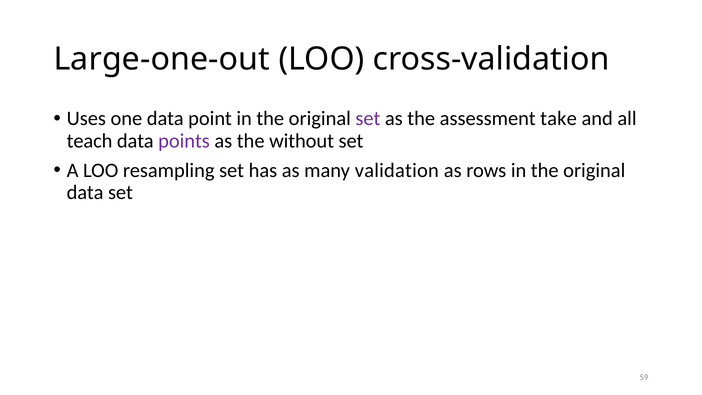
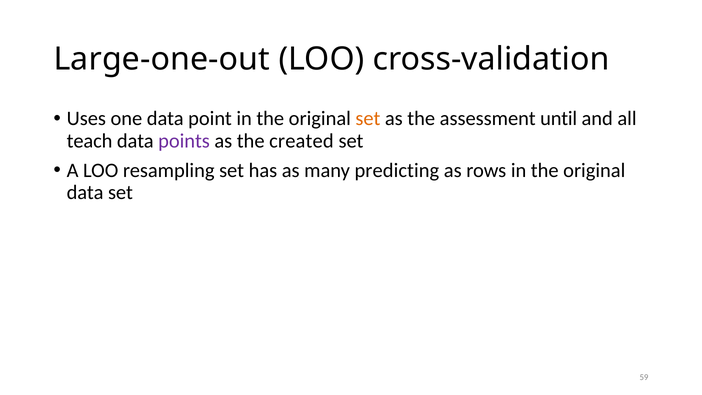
set at (368, 119) colour: purple -> orange
take: take -> until
without: without -> created
validation: validation -> predicting
